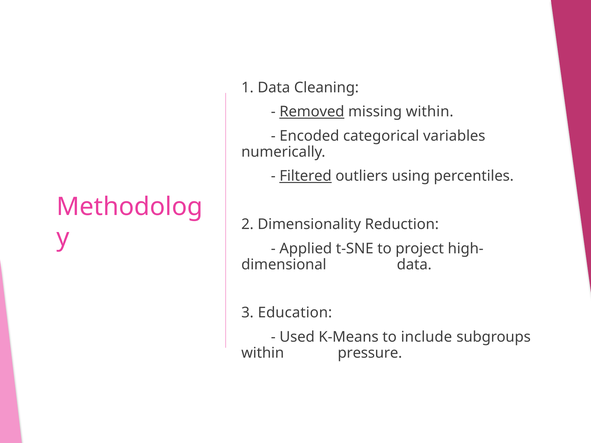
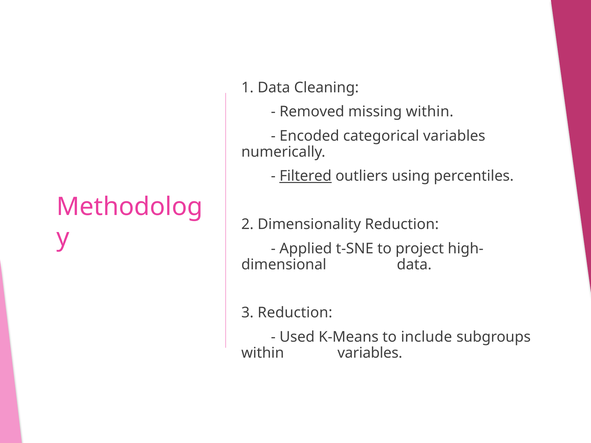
Removed underline: present -> none
3 Education: Education -> Reduction
within pressure: pressure -> variables
